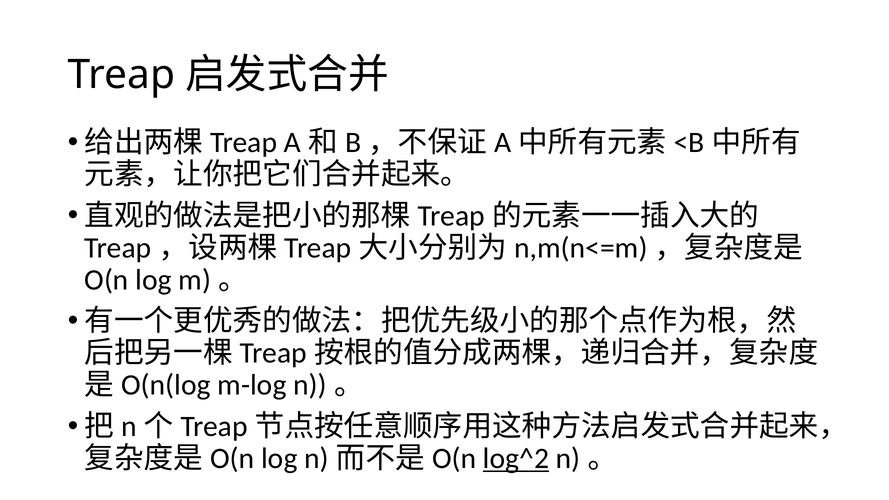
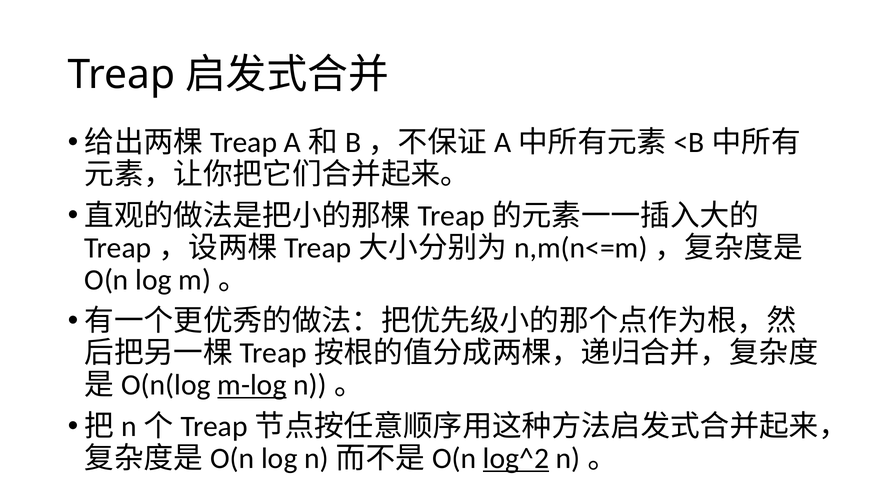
m-log underline: none -> present
